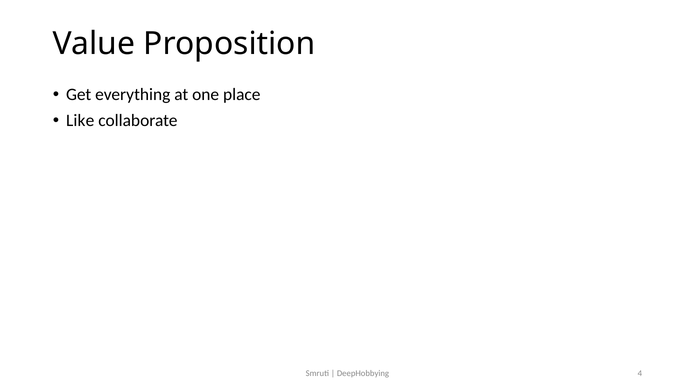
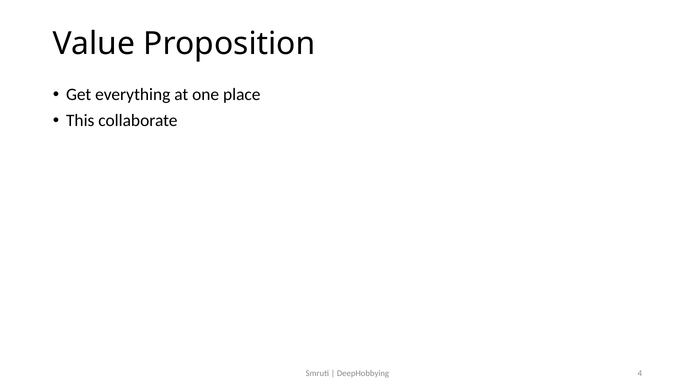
Like: Like -> This
